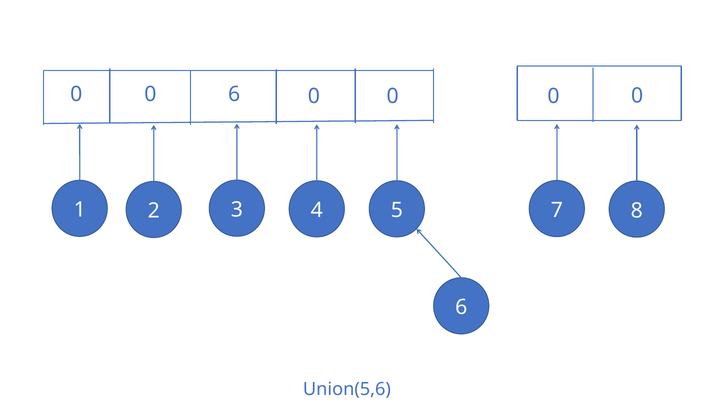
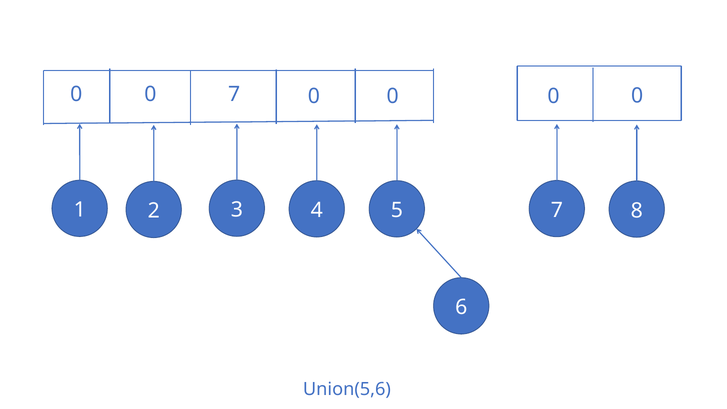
0 6: 6 -> 7
